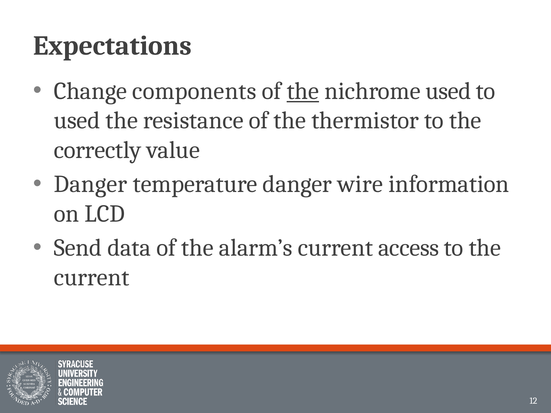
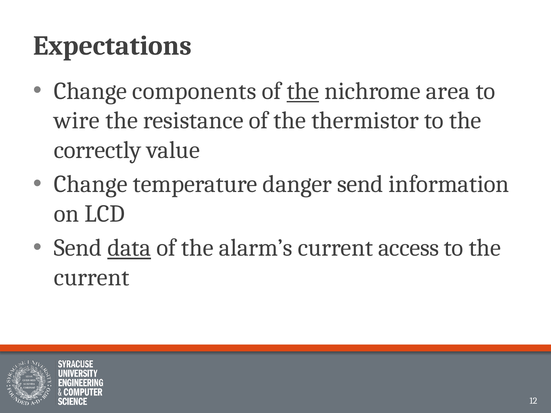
nichrome used: used -> area
used at (77, 121): used -> wire
Danger at (91, 184): Danger -> Change
danger wire: wire -> send
data underline: none -> present
